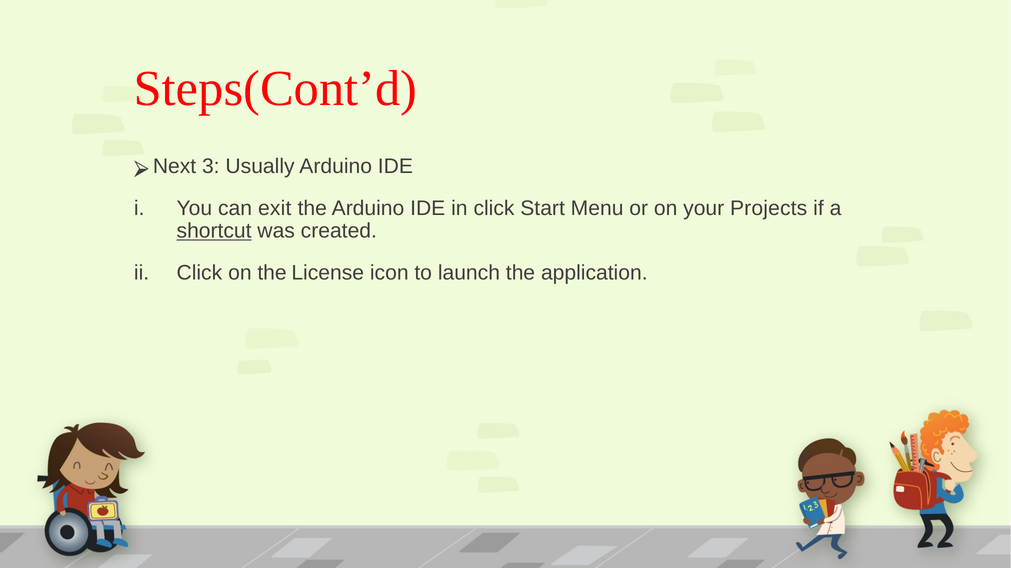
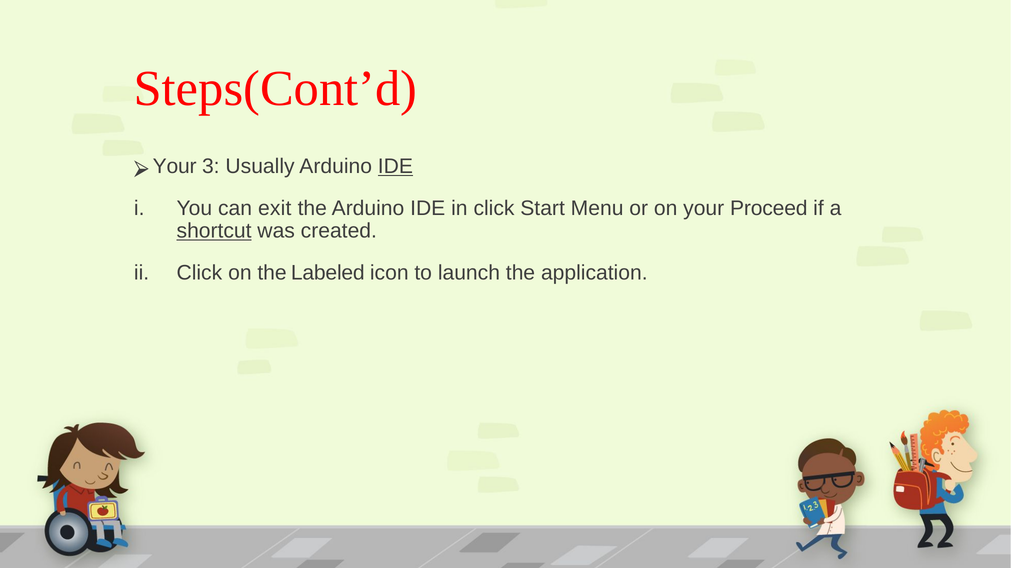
Next at (175, 167): Next -> Your
IDE at (395, 167) underline: none -> present
Projects: Projects -> Proceed
License: License -> Labeled
